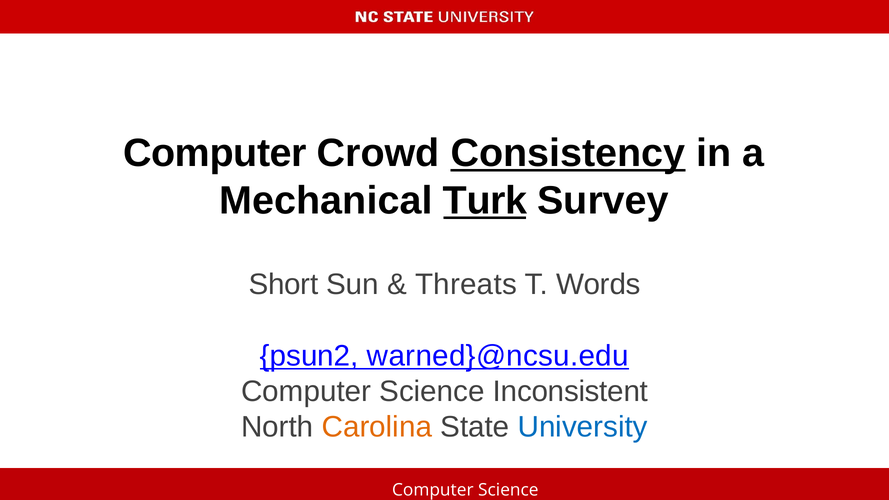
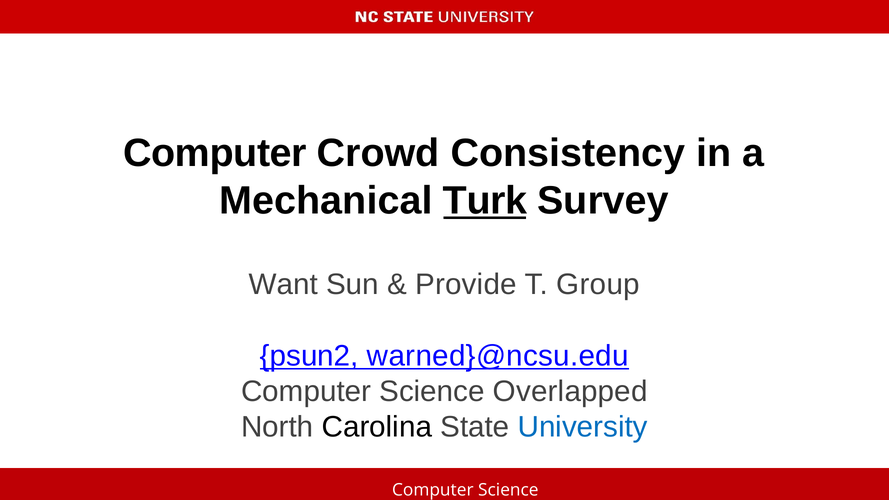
Consistency underline: present -> none
Short: Short -> Want
Threats: Threats -> Provide
Words: Words -> Group
Inconsistent: Inconsistent -> Overlapped
Carolina colour: orange -> black
